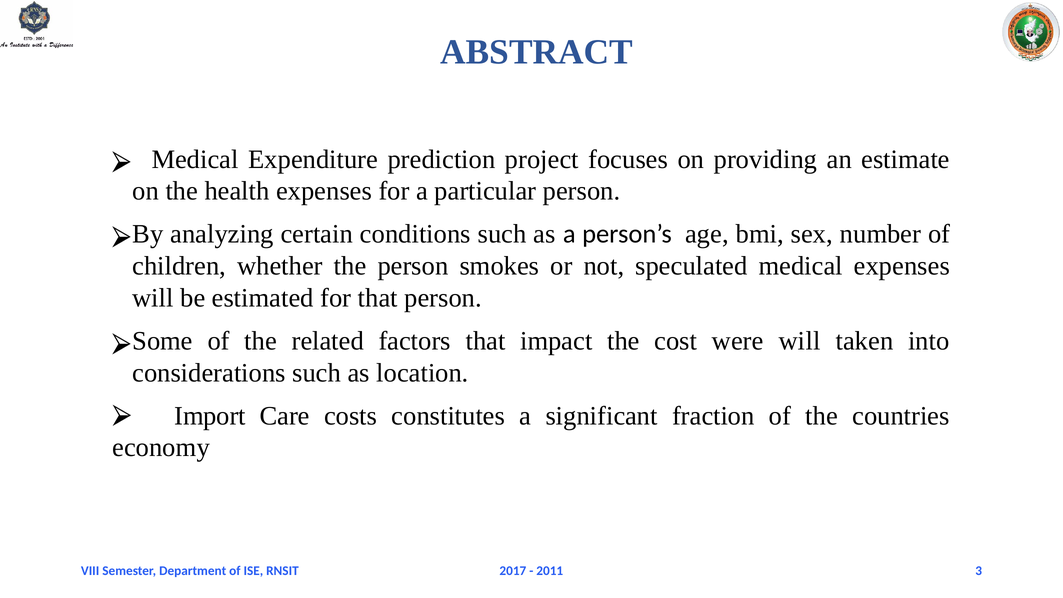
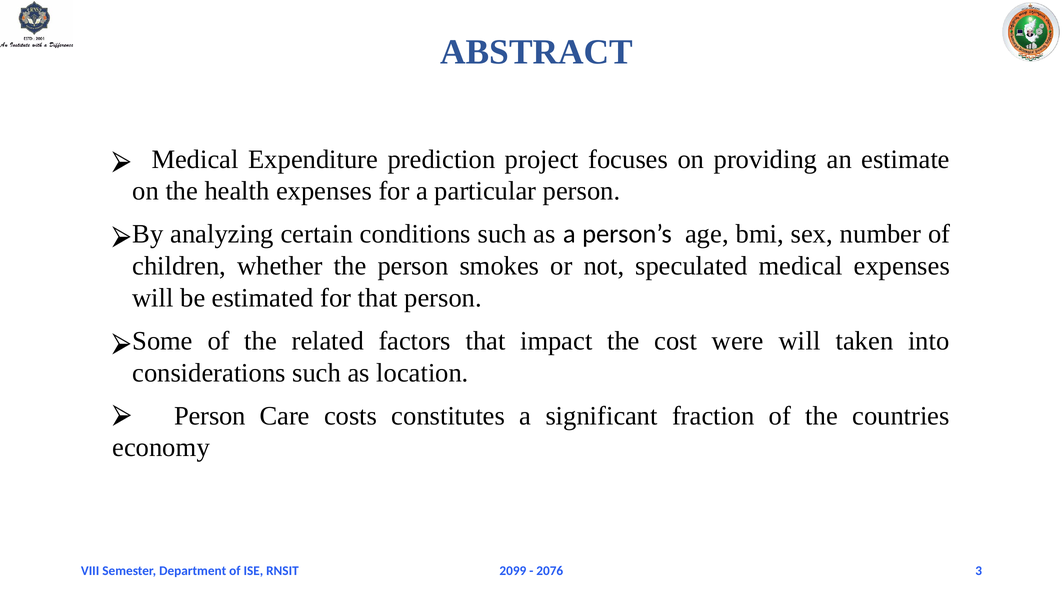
Import at (210, 416): Import -> Person
2017: 2017 -> 2099
2011: 2011 -> 2076
